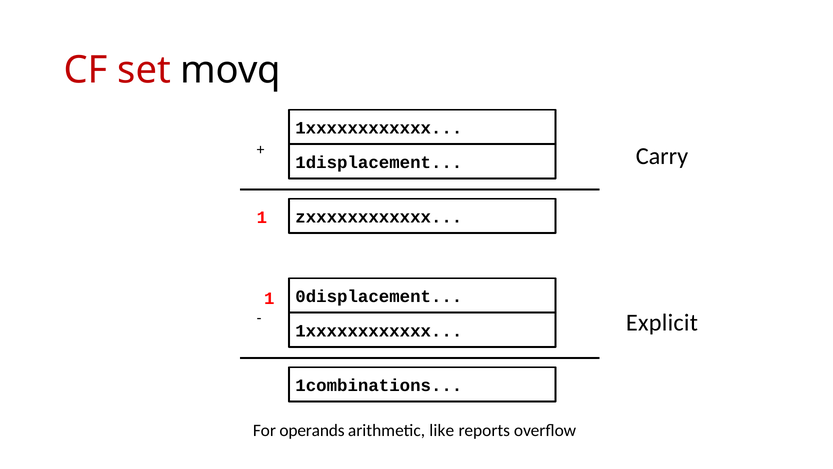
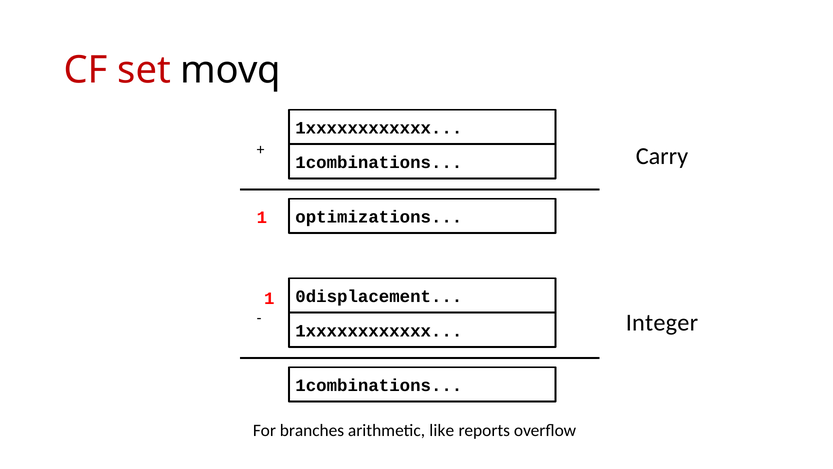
1displacement at (379, 162): 1displacement -> 1combinations
zxxxxxxxxxxxx: zxxxxxxxxxxxx -> optimizations
Explicit: Explicit -> Integer
operands: operands -> branches
